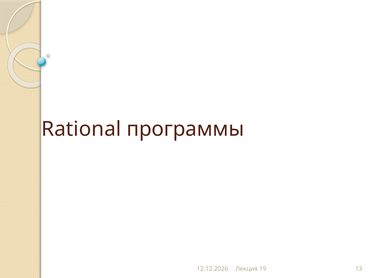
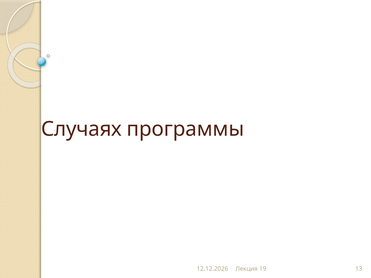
Rational: Rational -> Случаях
